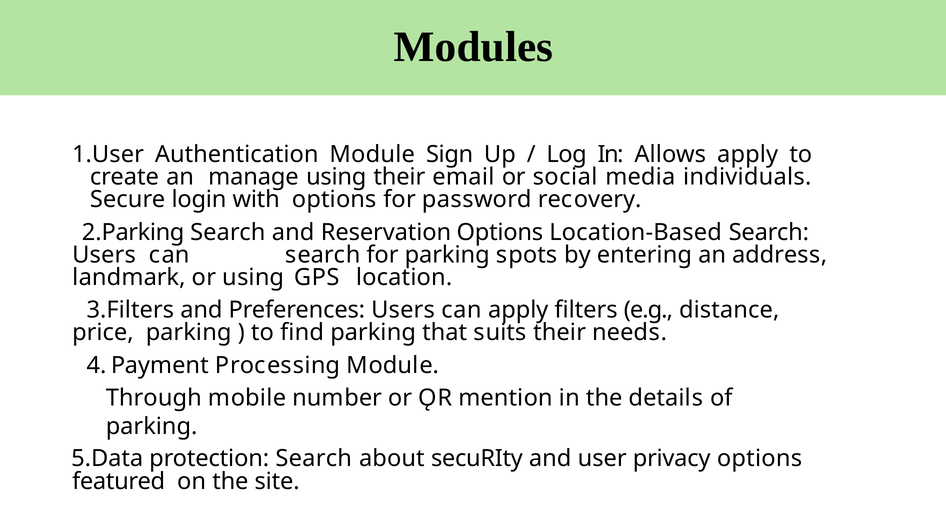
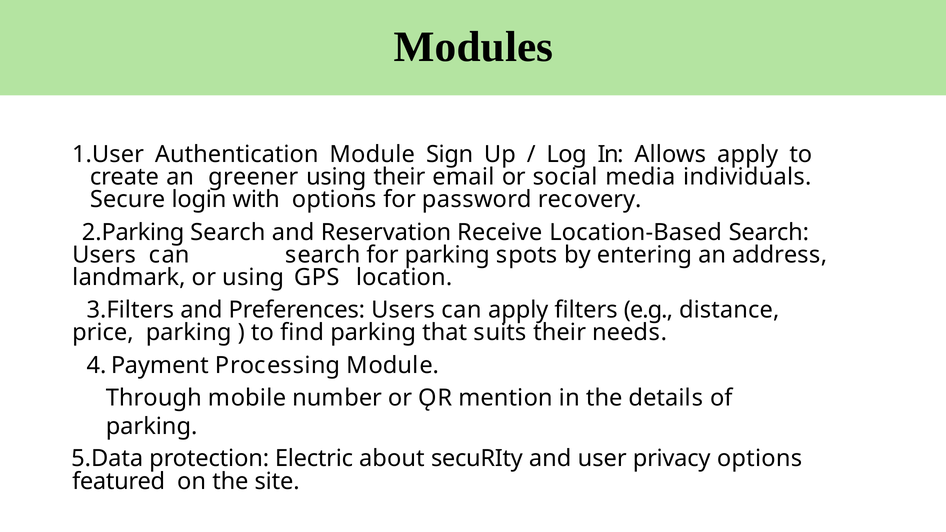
manage: manage -> greener
Reservation Options: Options -> Receive
protection Search: Search -> Electric
